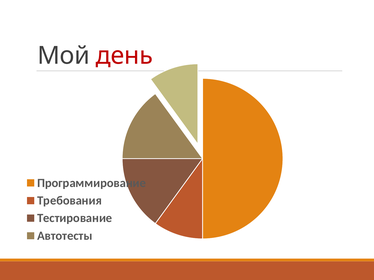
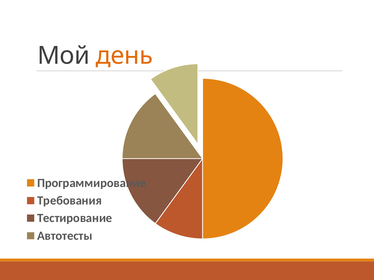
день colour: red -> orange
